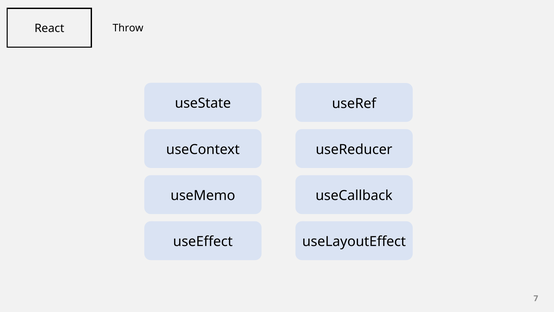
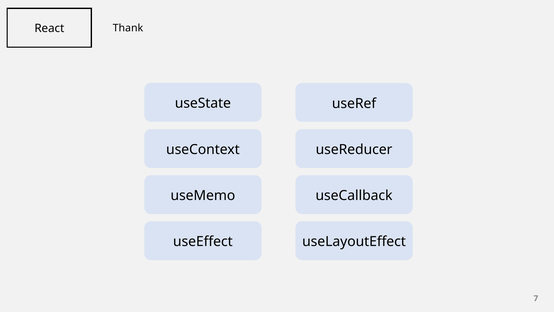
Throw: Throw -> Thank
